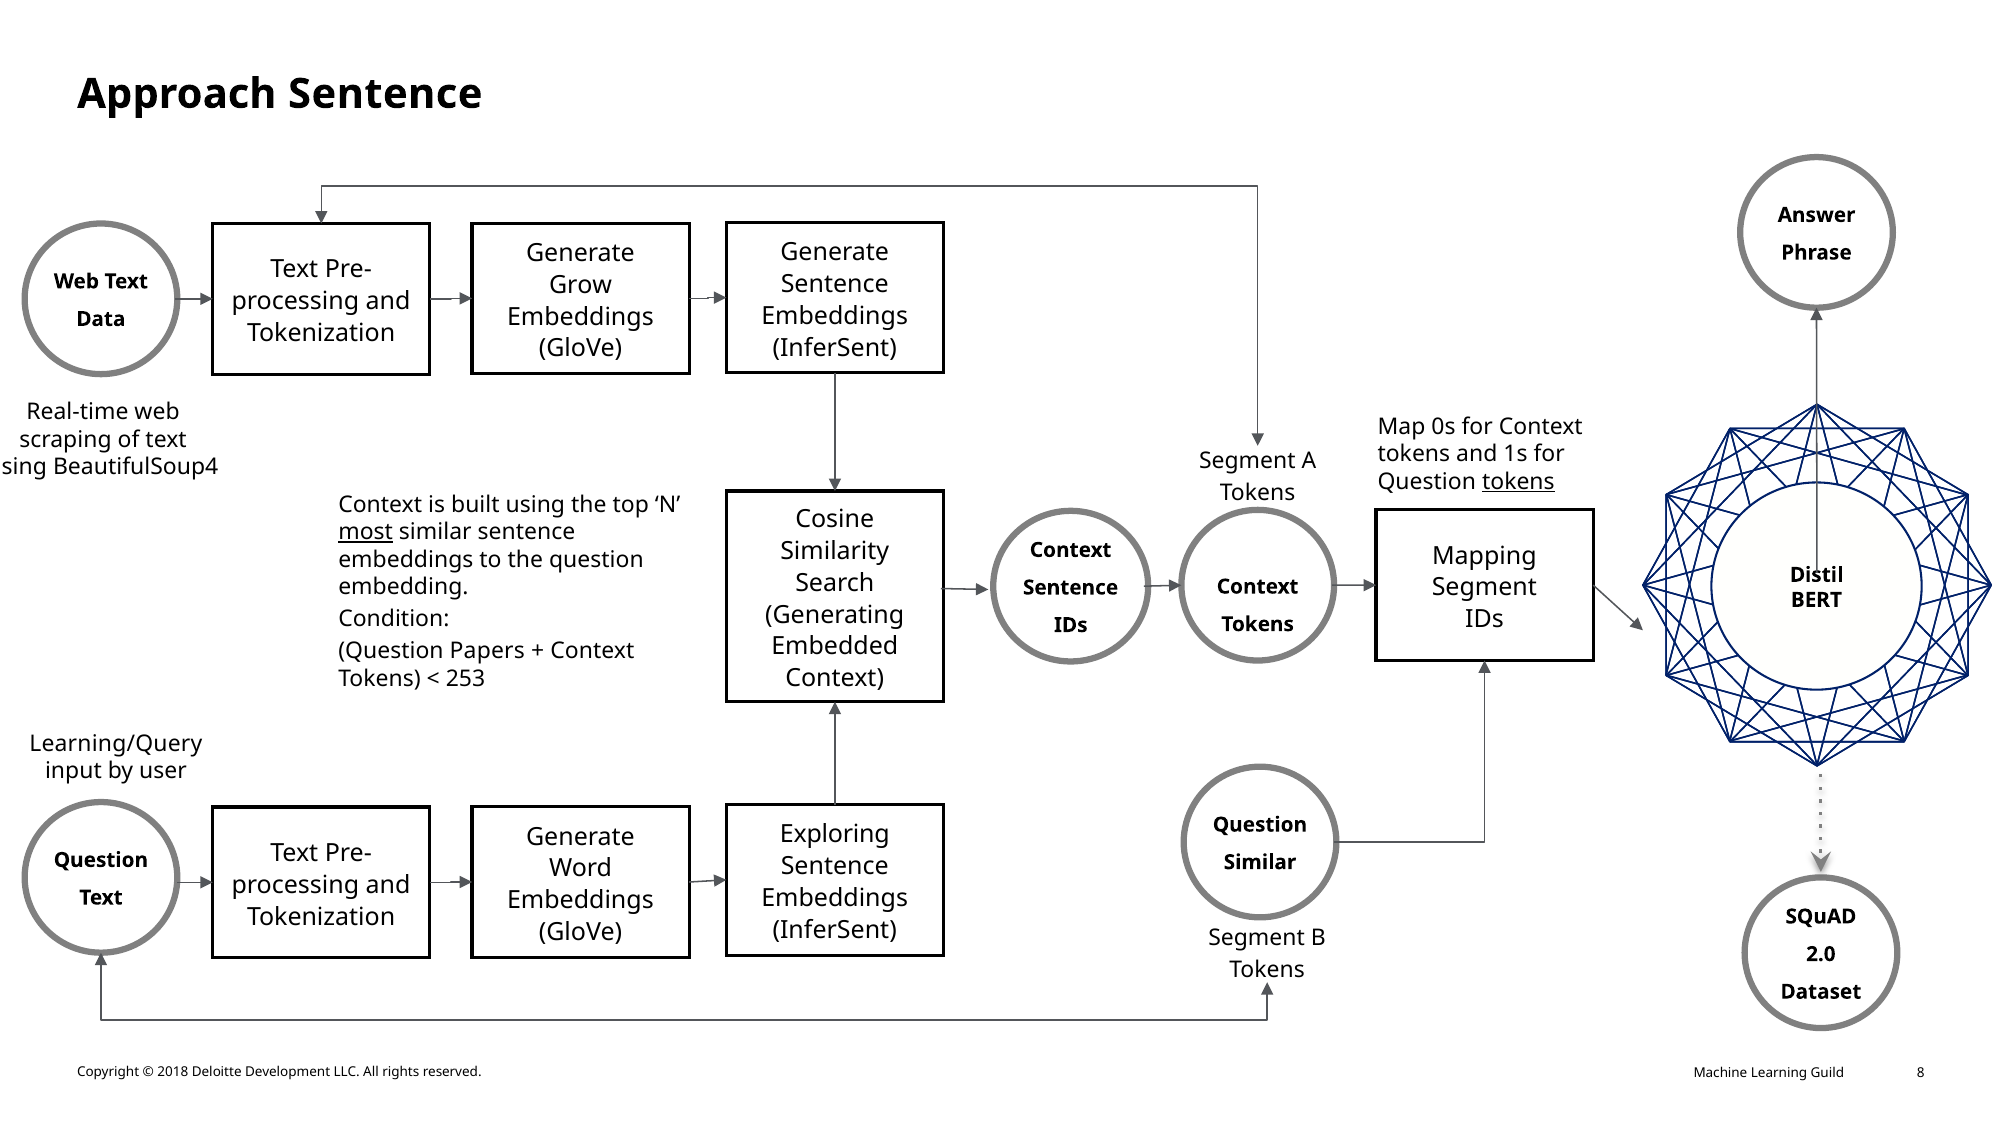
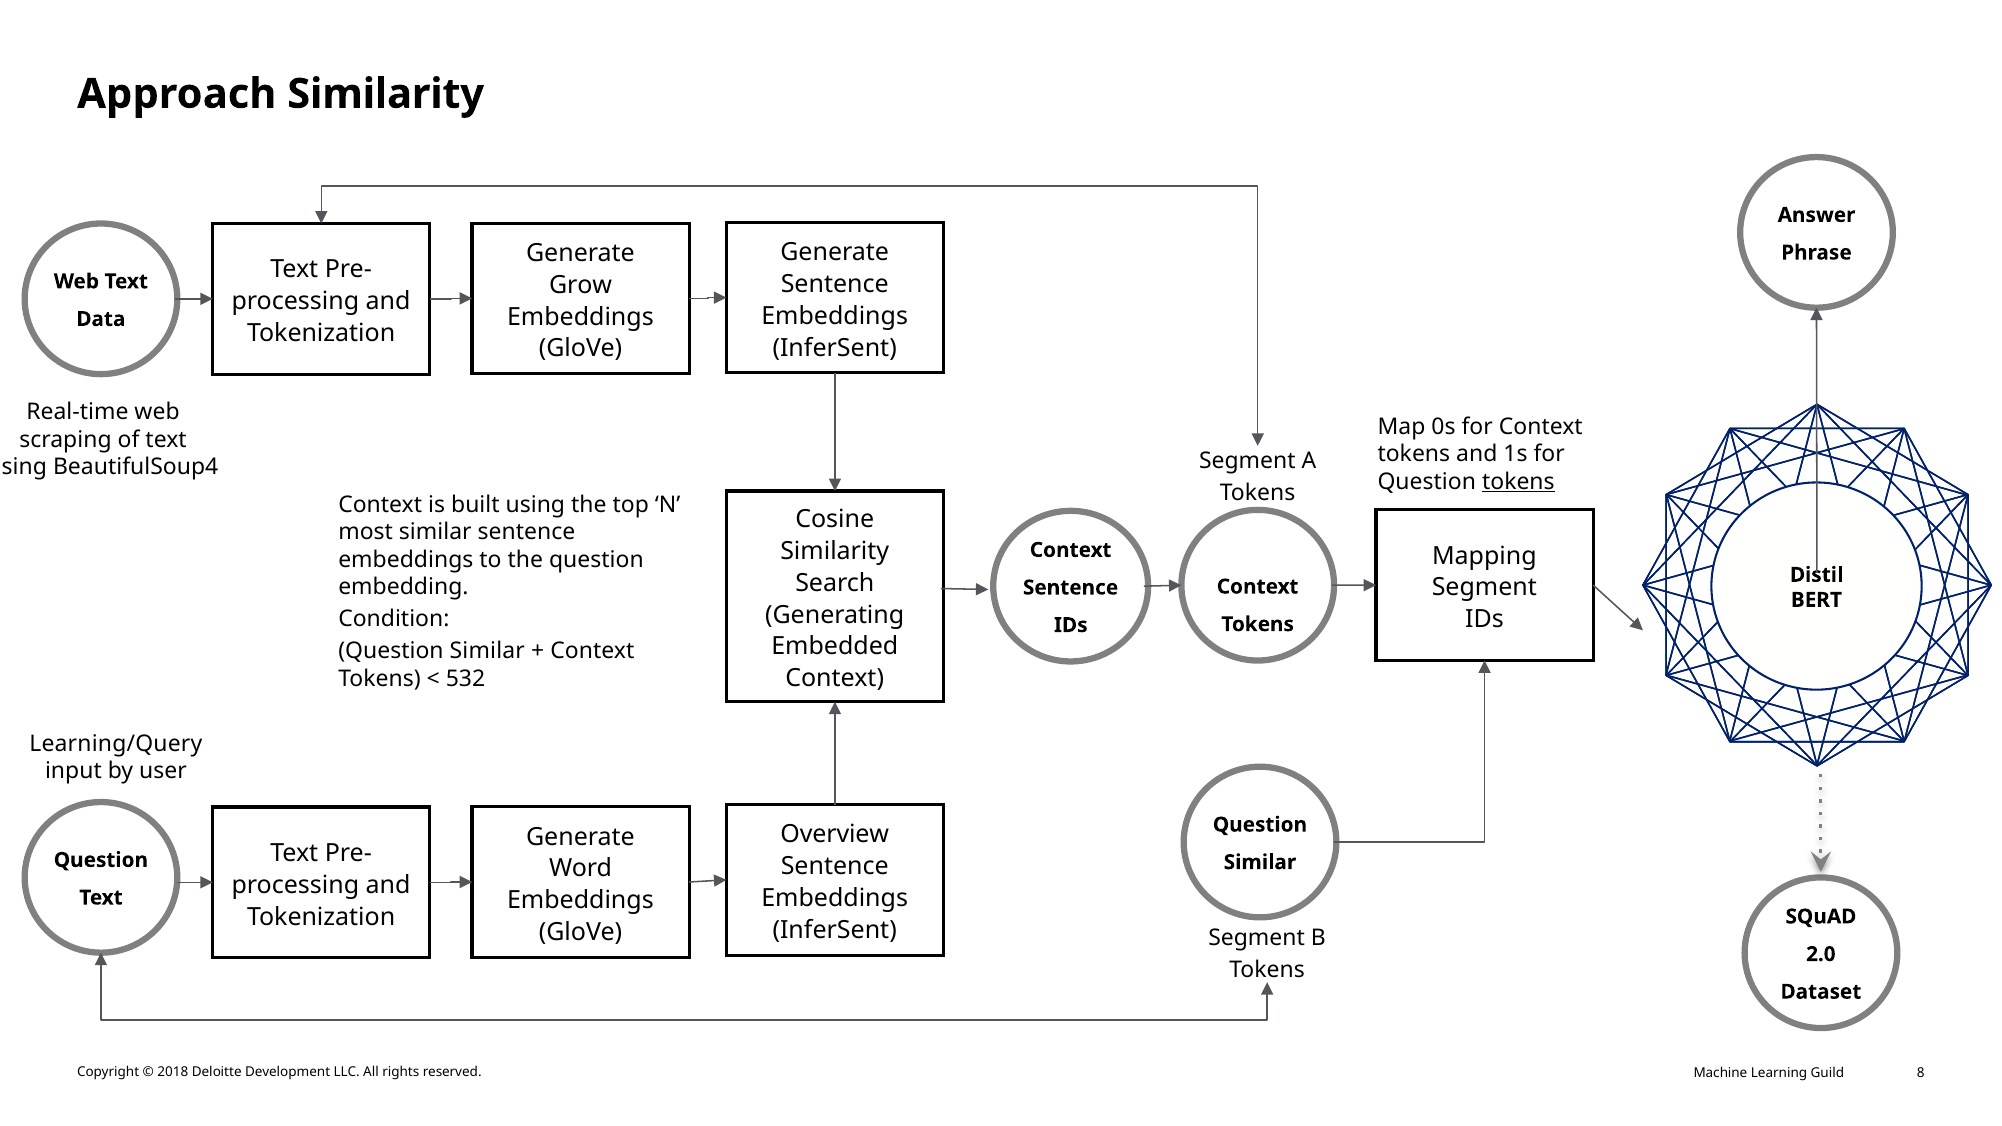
Approach Sentence: Sentence -> Similarity
most underline: present -> none
Papers at (487, 651): Papers -> Similar
253: 253 -> 532
Exploring: Exploring -> Overview
